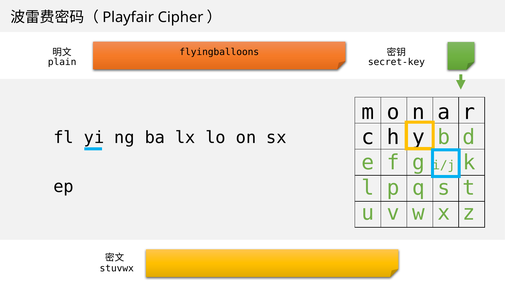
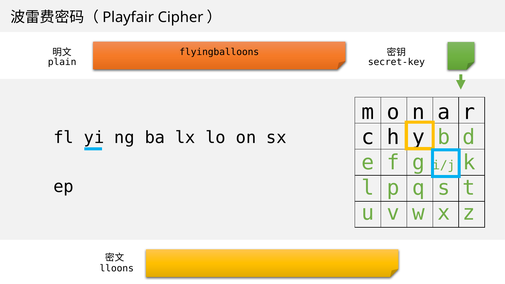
stuvwx: stuvwx -> lloons
